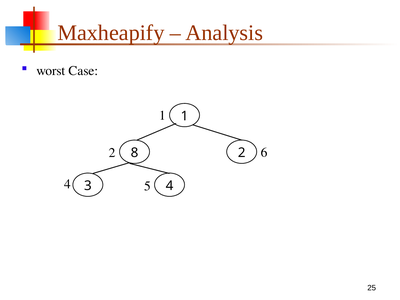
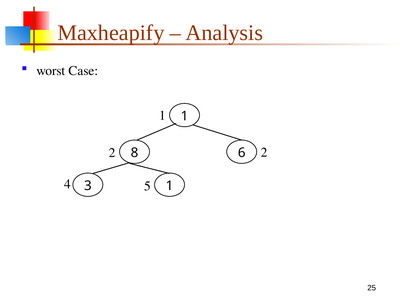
2 6: 6 -> 2
8 2: 2 -> 6
3 4: 4 -> 1
